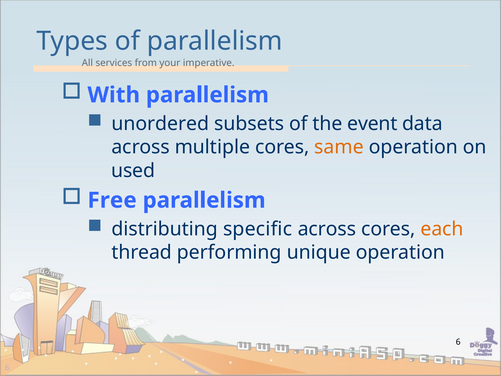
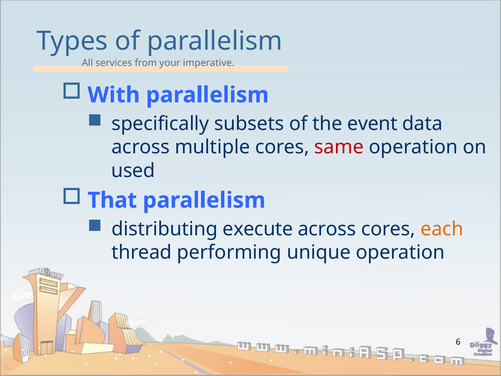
unordered: unordered -> specifically
same colour: orange -> red
Free: Free -> That
specific: specific -> execute
